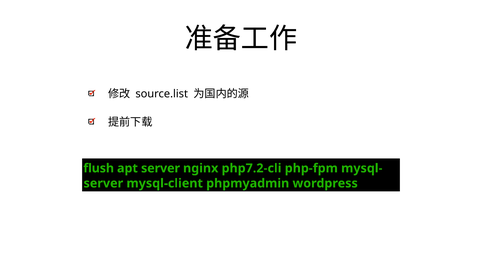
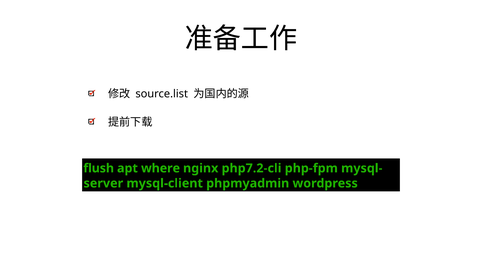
apt server: server -> where
